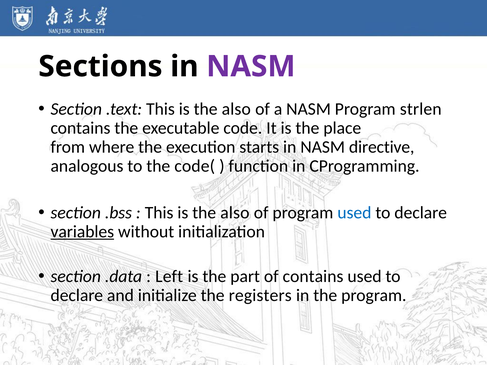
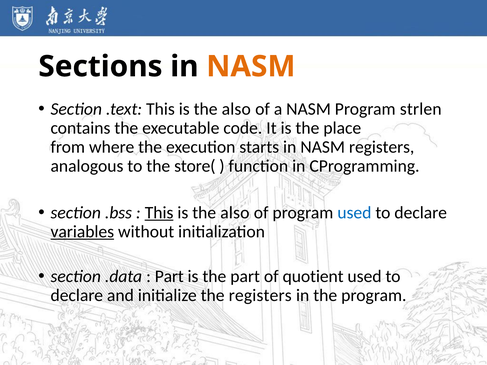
NASM at (251, 67) colour: purple -> orange
NASM directive: directive -> registers
code(: code( -> store(
This at (159, 213) underline: none -> present
Left at (169, 277): Left -> Part
of contains: contains -> quotient
